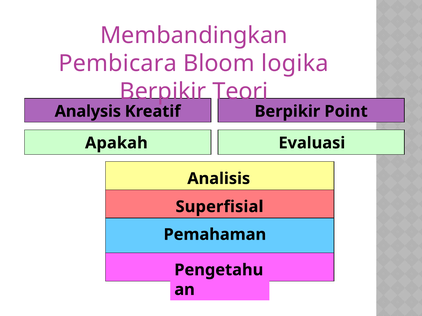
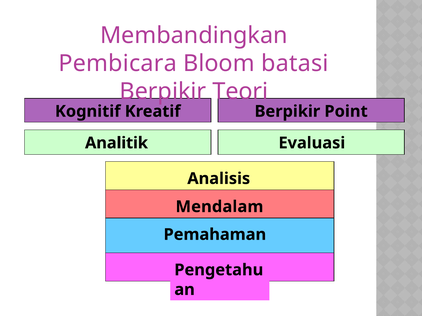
logika: logika -> batasi
Analysis: Analysis -> Kognitif
Apakah: Apakah -> Analitik
Superfisial: Superfisial -> Mendalam
